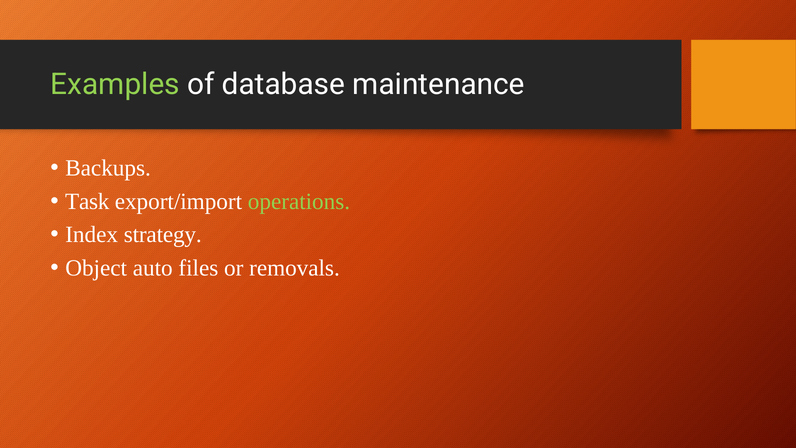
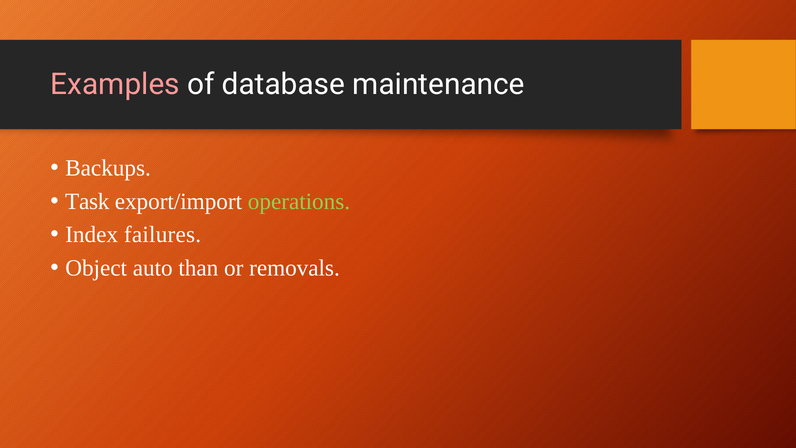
Examples colour: light green -> pink
strategy: strategy -> failures
files: files -> than
